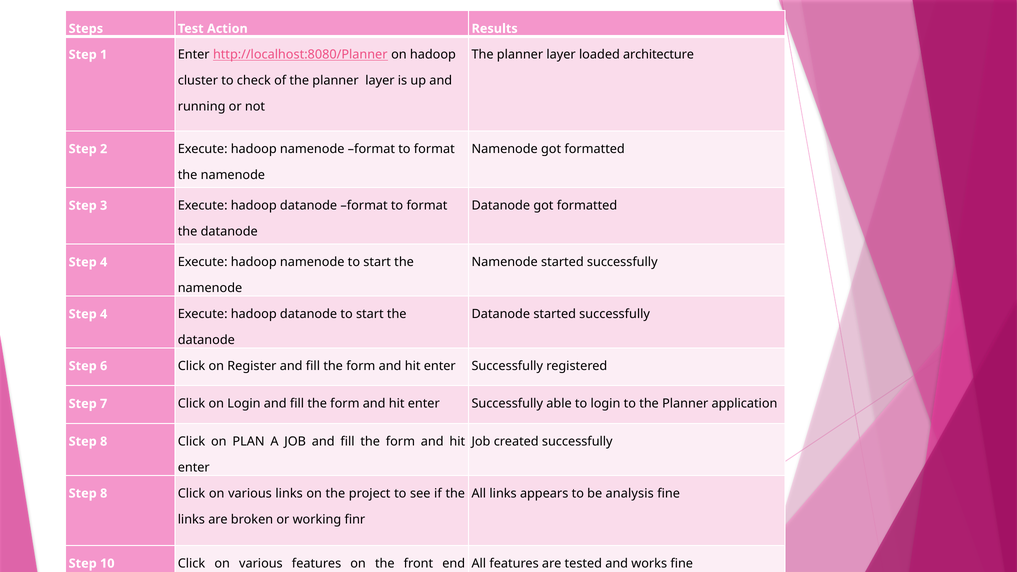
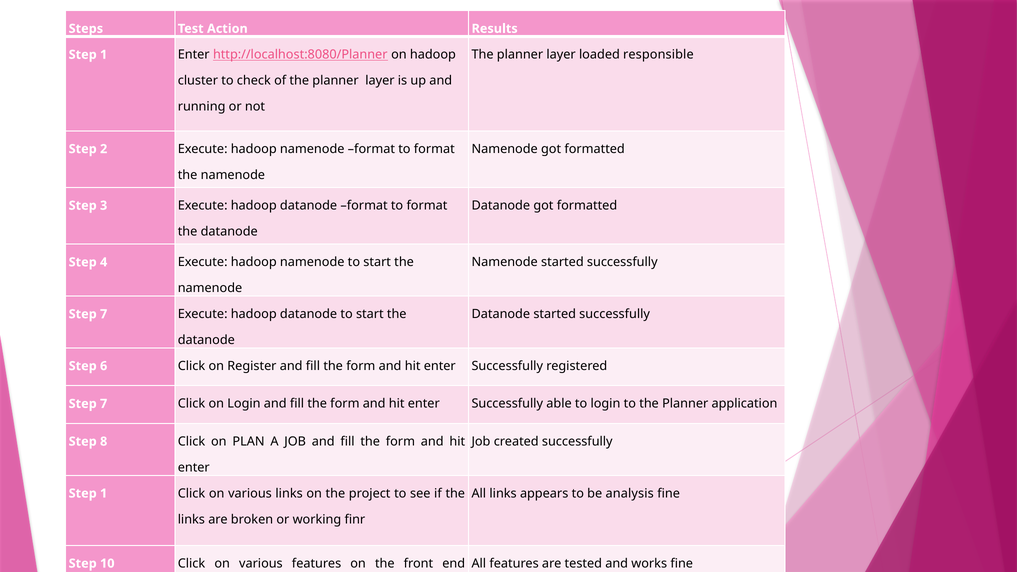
architecture: architecture -> responsible
4 at (104, 314): 4 -> 7
8 at (104, 493): 8 -> 1
